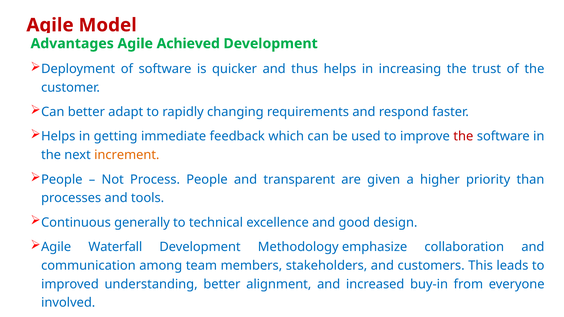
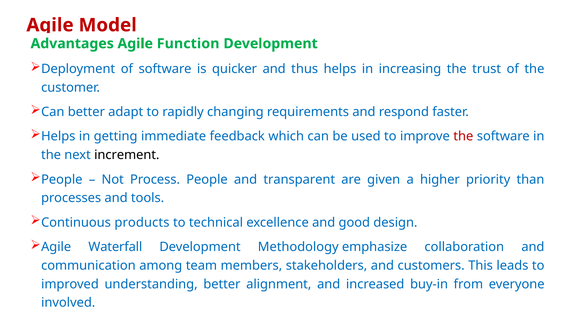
Achieved: Achieved -> Function
increment colour: orange -> black
generally: generally -> products
